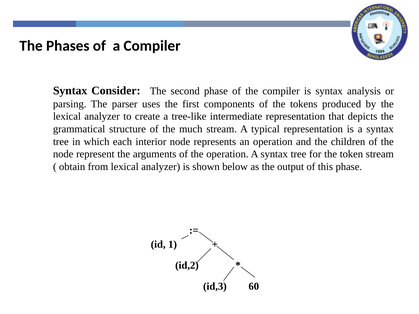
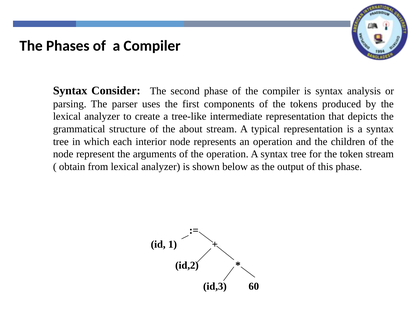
much: much -> about
